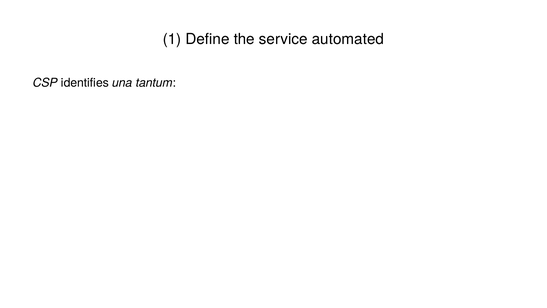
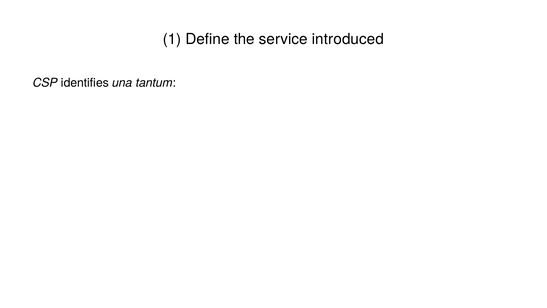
automated: automated -> introduced
